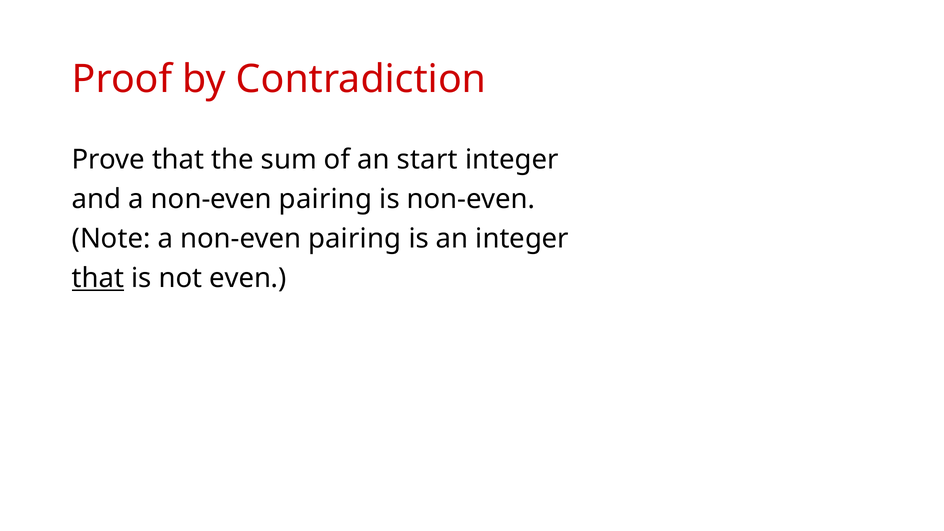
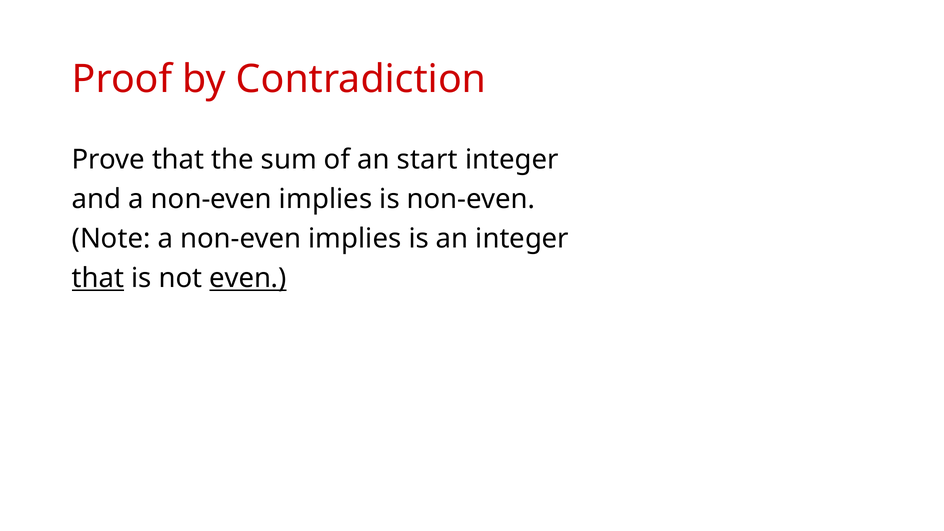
and a non-even pairing: pairing -> implies
Note a non-even pairing: pairing -> implies
even underline: none -> present
